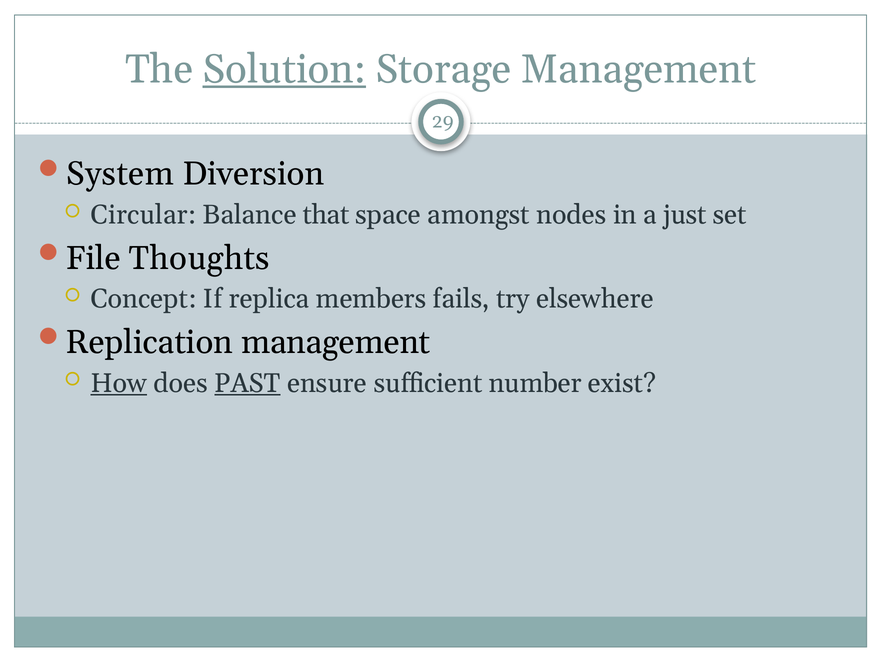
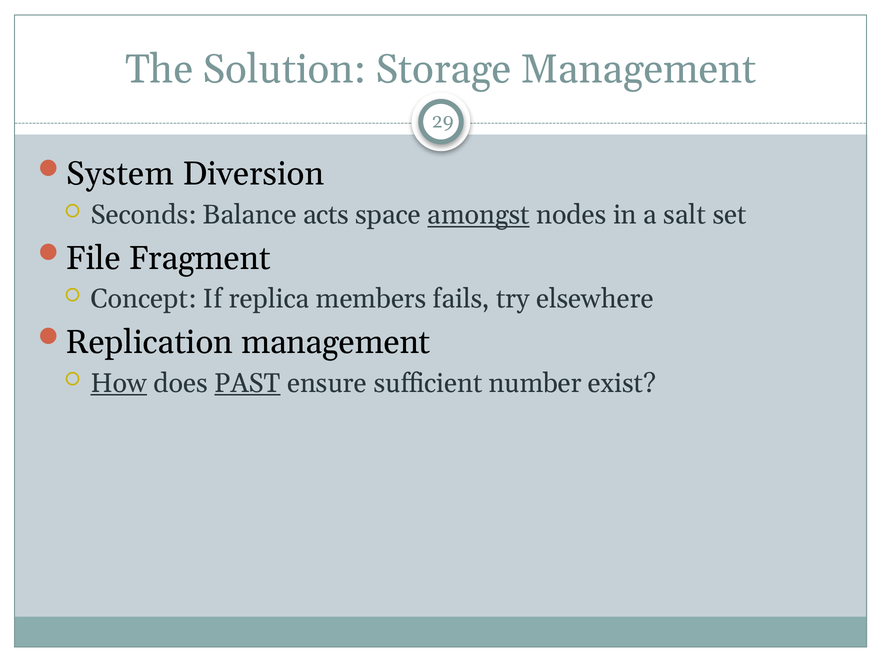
Solution underline: present -> none
Circular: Circular -> Seconds
that: that -> acts
amongst underline: none -> present
just: just -> salt
Thoughts: Thoughts -> Fragment
